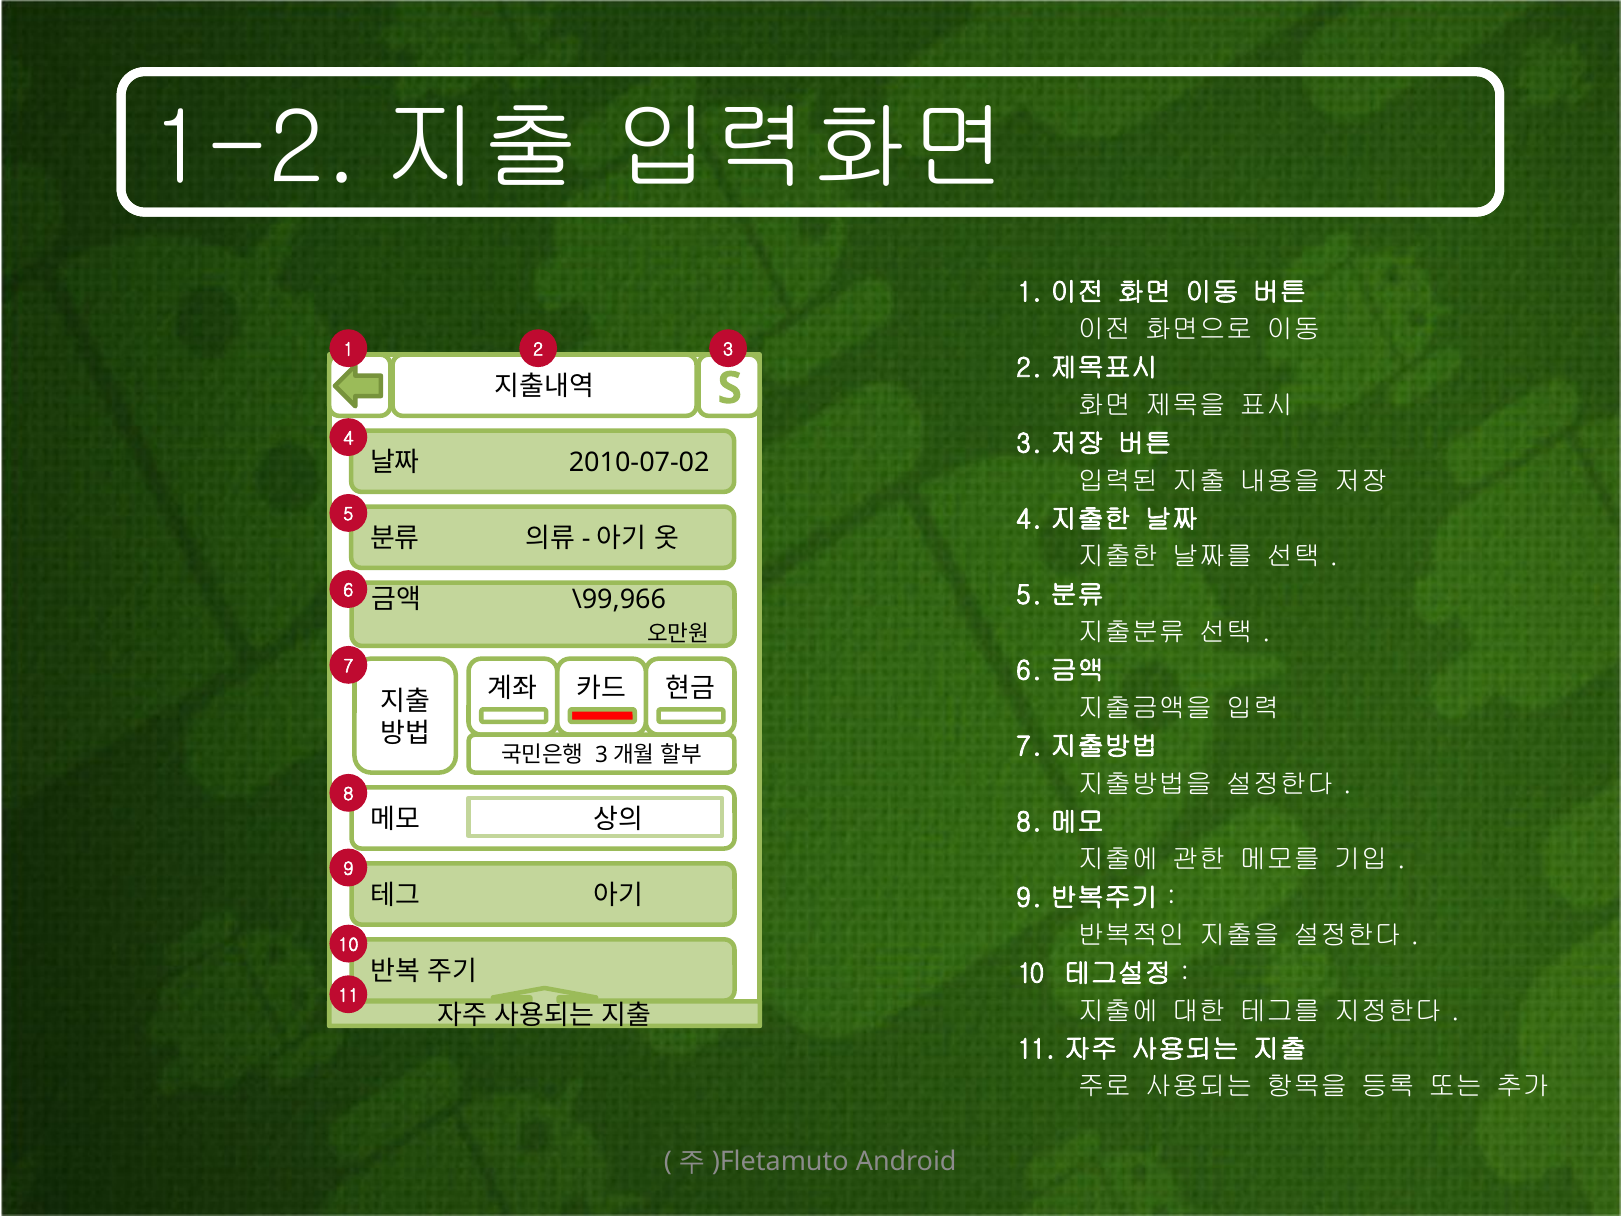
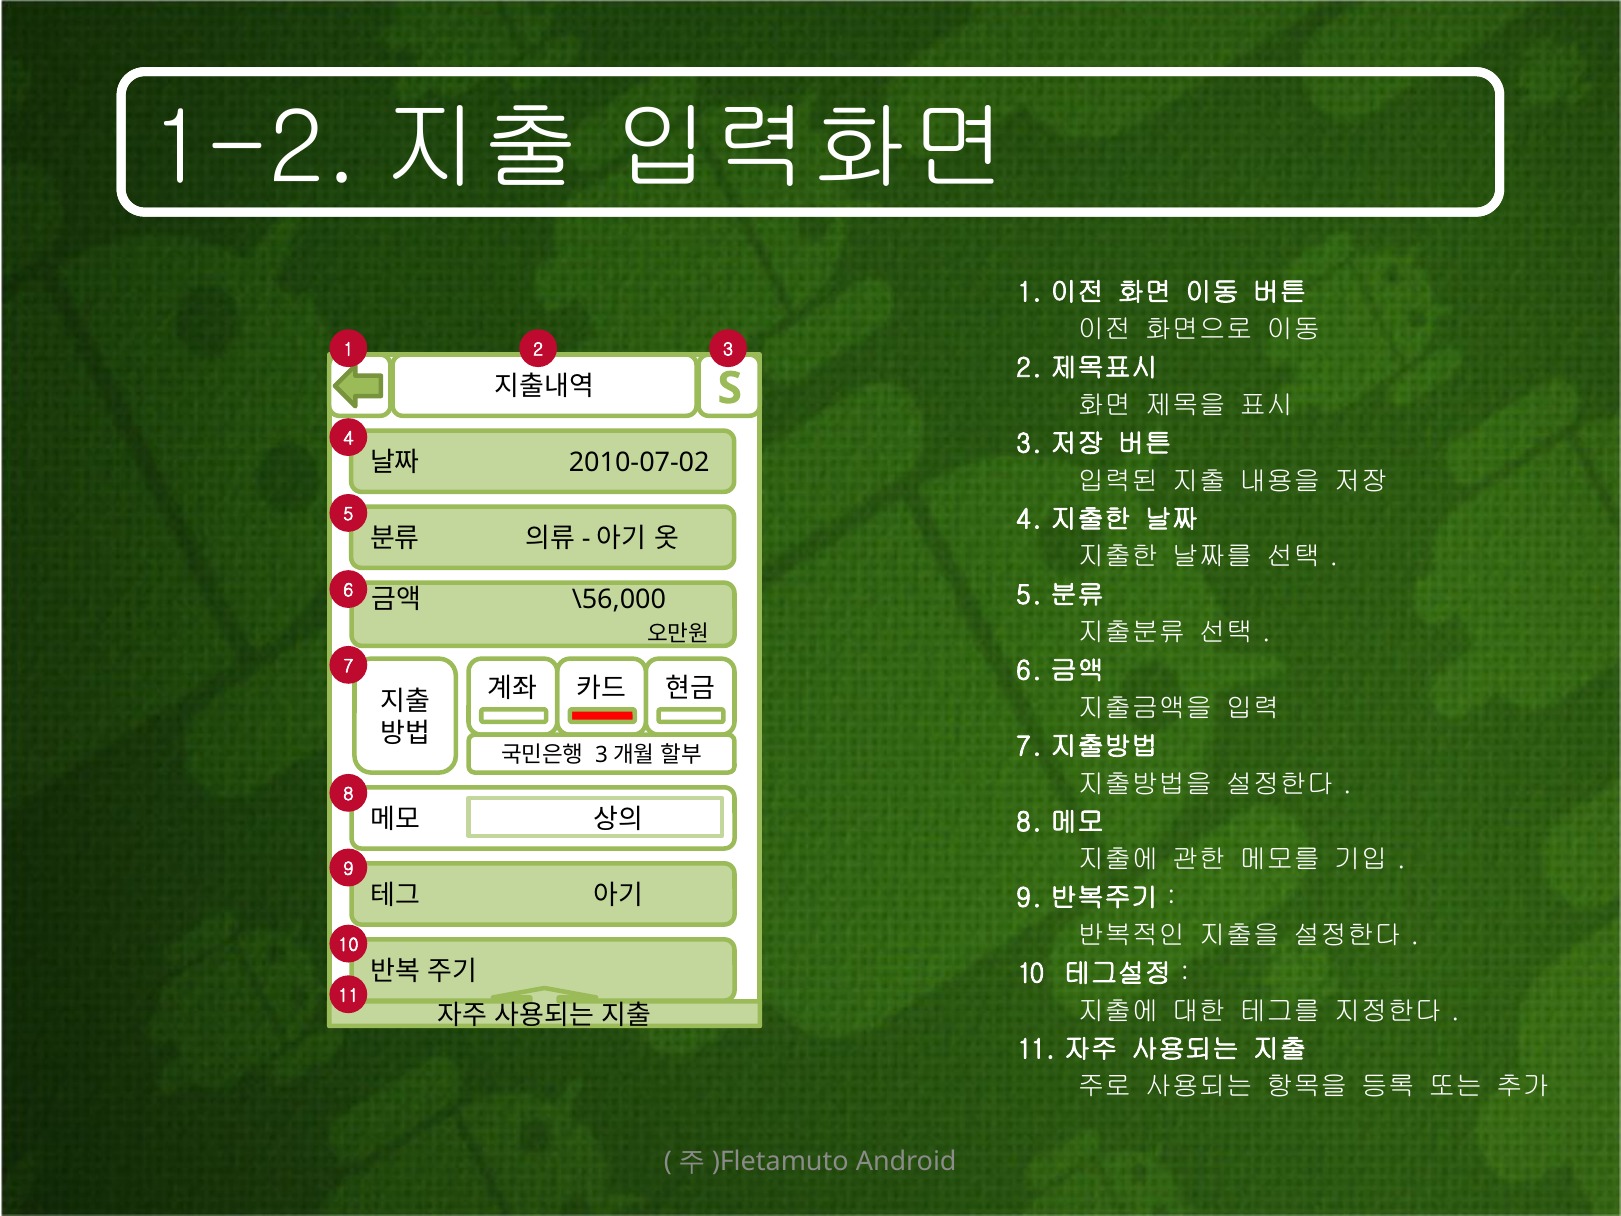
\99,966: \99,966 -> \56,000
